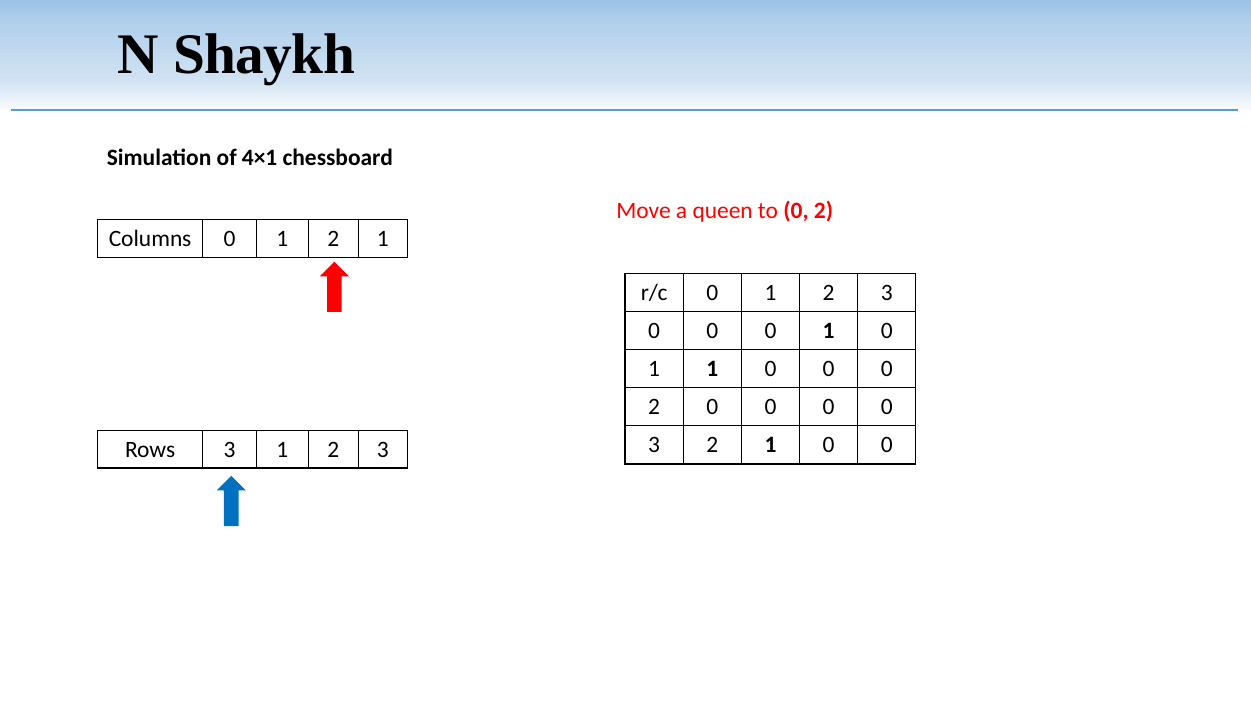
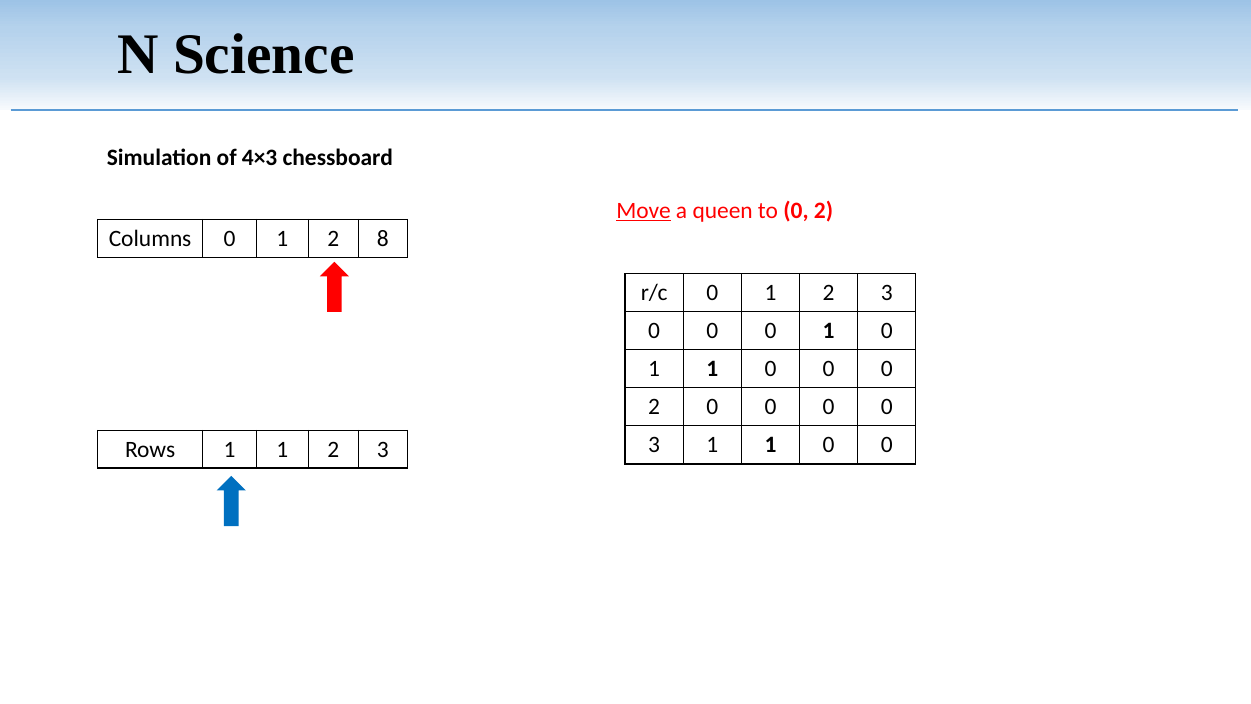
Shaykh: Shaykh -> Science
4×1: 4×1 -> 4×3
Move underline: none -> present
1 2 1: 1 -> 8
3 2: 2 -> 1
Rows 3: 3 -> 1
